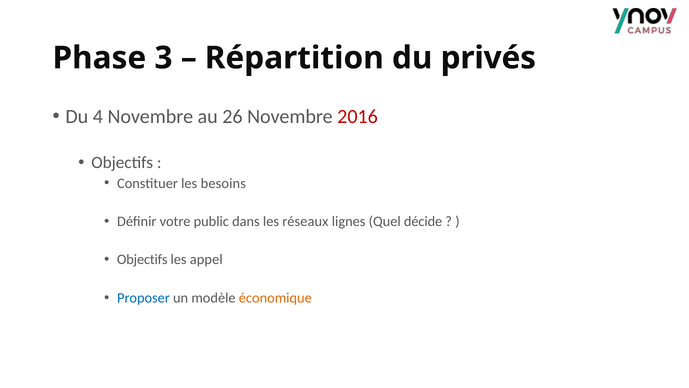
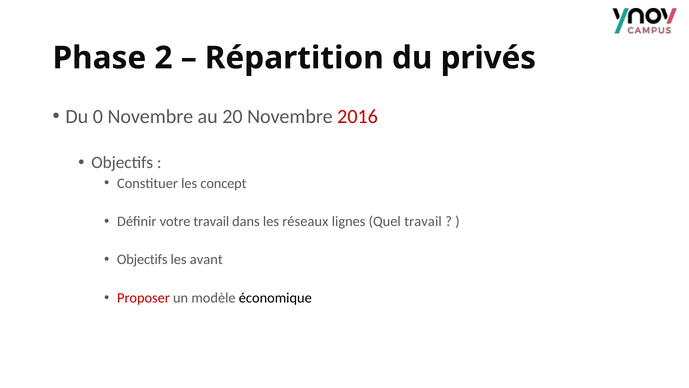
3: 3 -> 2
4: 4 -> 0
26: 26 -> 20
besoins: besoins -> concept
votre public: public -> travail
Quel décide: décide -> travail
appel: appel -> avant
Proposer colour: blue -> red
économique colour: orange -> black
